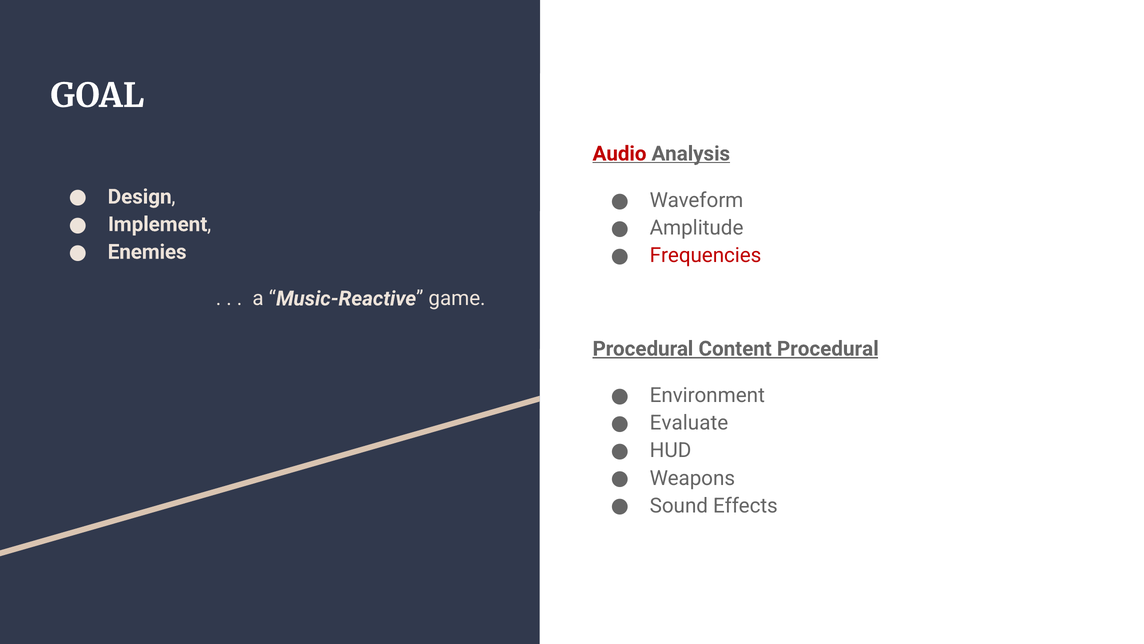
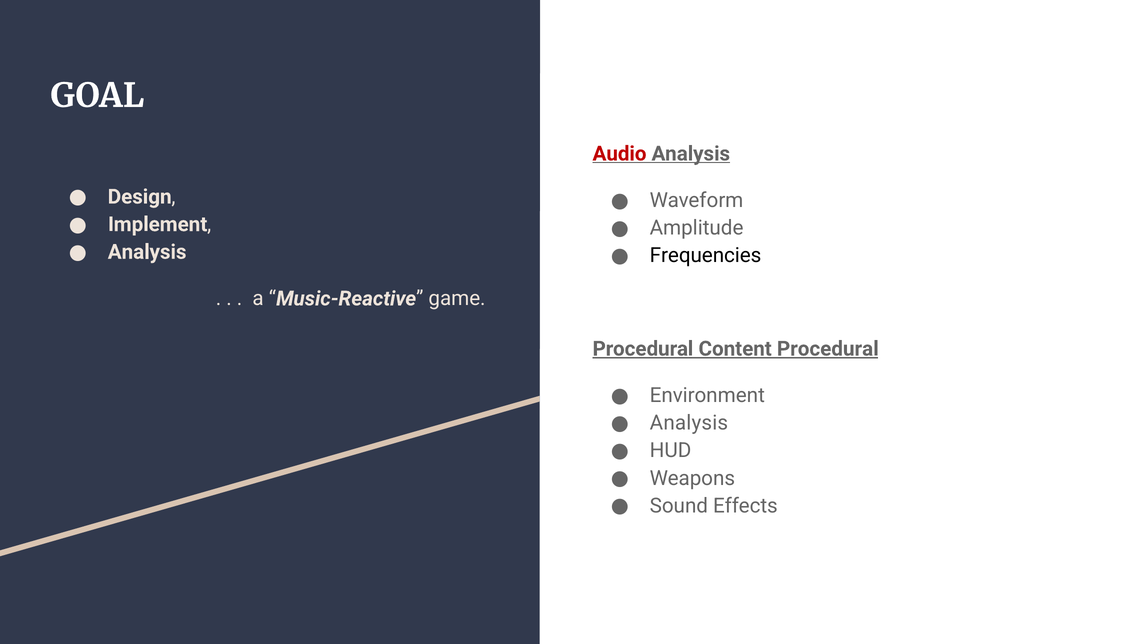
Enemies at (147, 252): Enemies -> Analysis
Frequencies colour: red -> black
Evaluate at (689, 423): Evaluate -> Analysis
